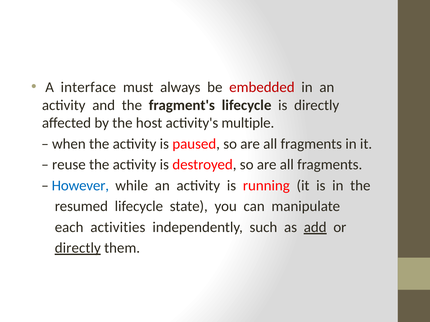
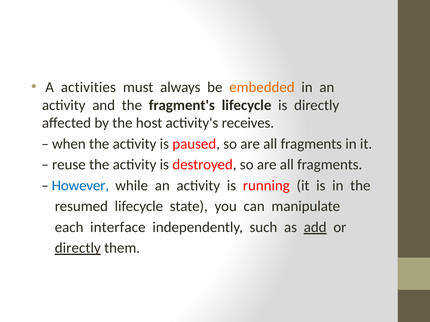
interface: interface -> activities
embedded colour: red -> orange
multiple: multiple -> receives
activities: activities -> interface
